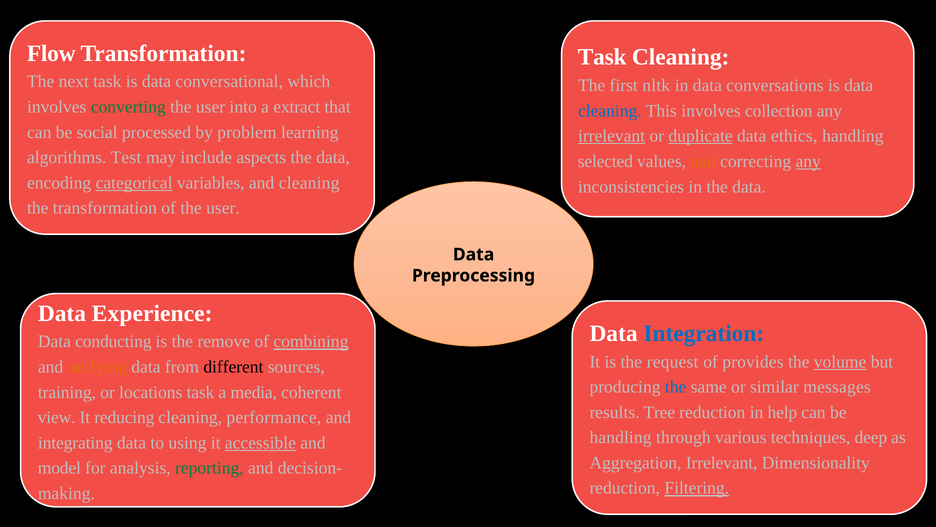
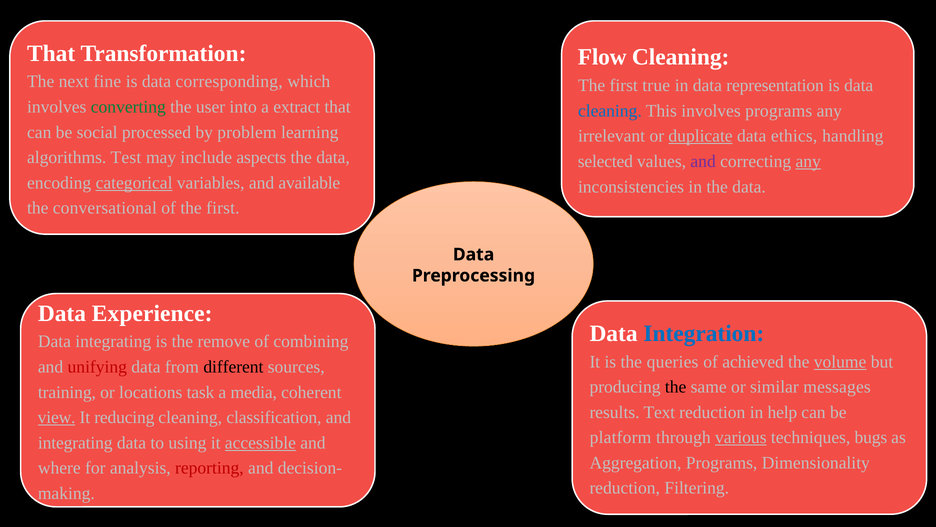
Flow at (51, 53): Flow -> That
Task at (602, 57): Task -> Flow
next task: task -> fine
conversational: conversational -> corresponding
nltk: nltk -> true
conversations: conversations -> representation
involves collection: collection -> programs
irrelevant at (612, 136) underline: present -> none
and at (703, 161) colour: orange -> purple
and cleaning: cleaning -> available
the transformation: transformation -> conversational
of the user: user -> first
Data conducting: conducting -> integrating
combining underline: present -> none
request: request -> queries
provides: provides -> achieved
unifying colour: orange -> red
the at (676, 387) colour: blue -> black
Tree: Tree -> Text
view underline: none -> present
performance: performance -> classification
handling at (621, 437): handling -> platform
various underline: none -> present
deep: deep -> bugs
Aggregation Irrelevant: Irrelevant -> Programs
model: model -> where
reporting colour: green -> red
Filtering underline: present -> none
